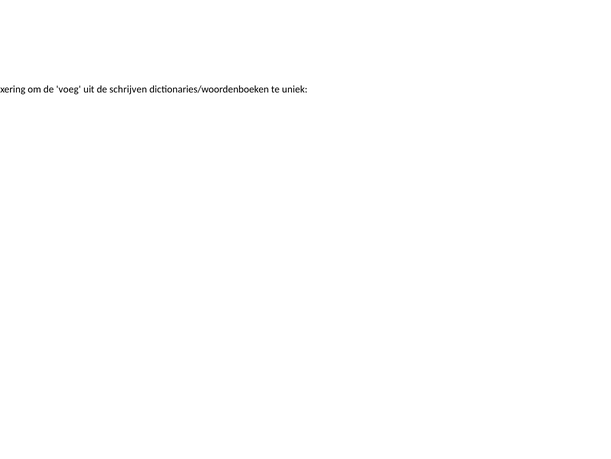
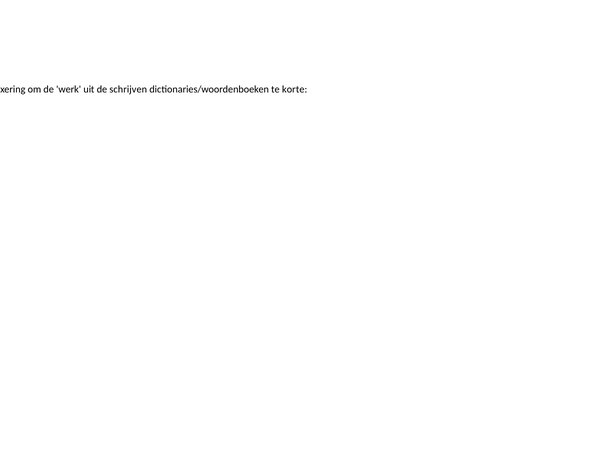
voeg: voeg -> werk
uniek: uniek -> korte
